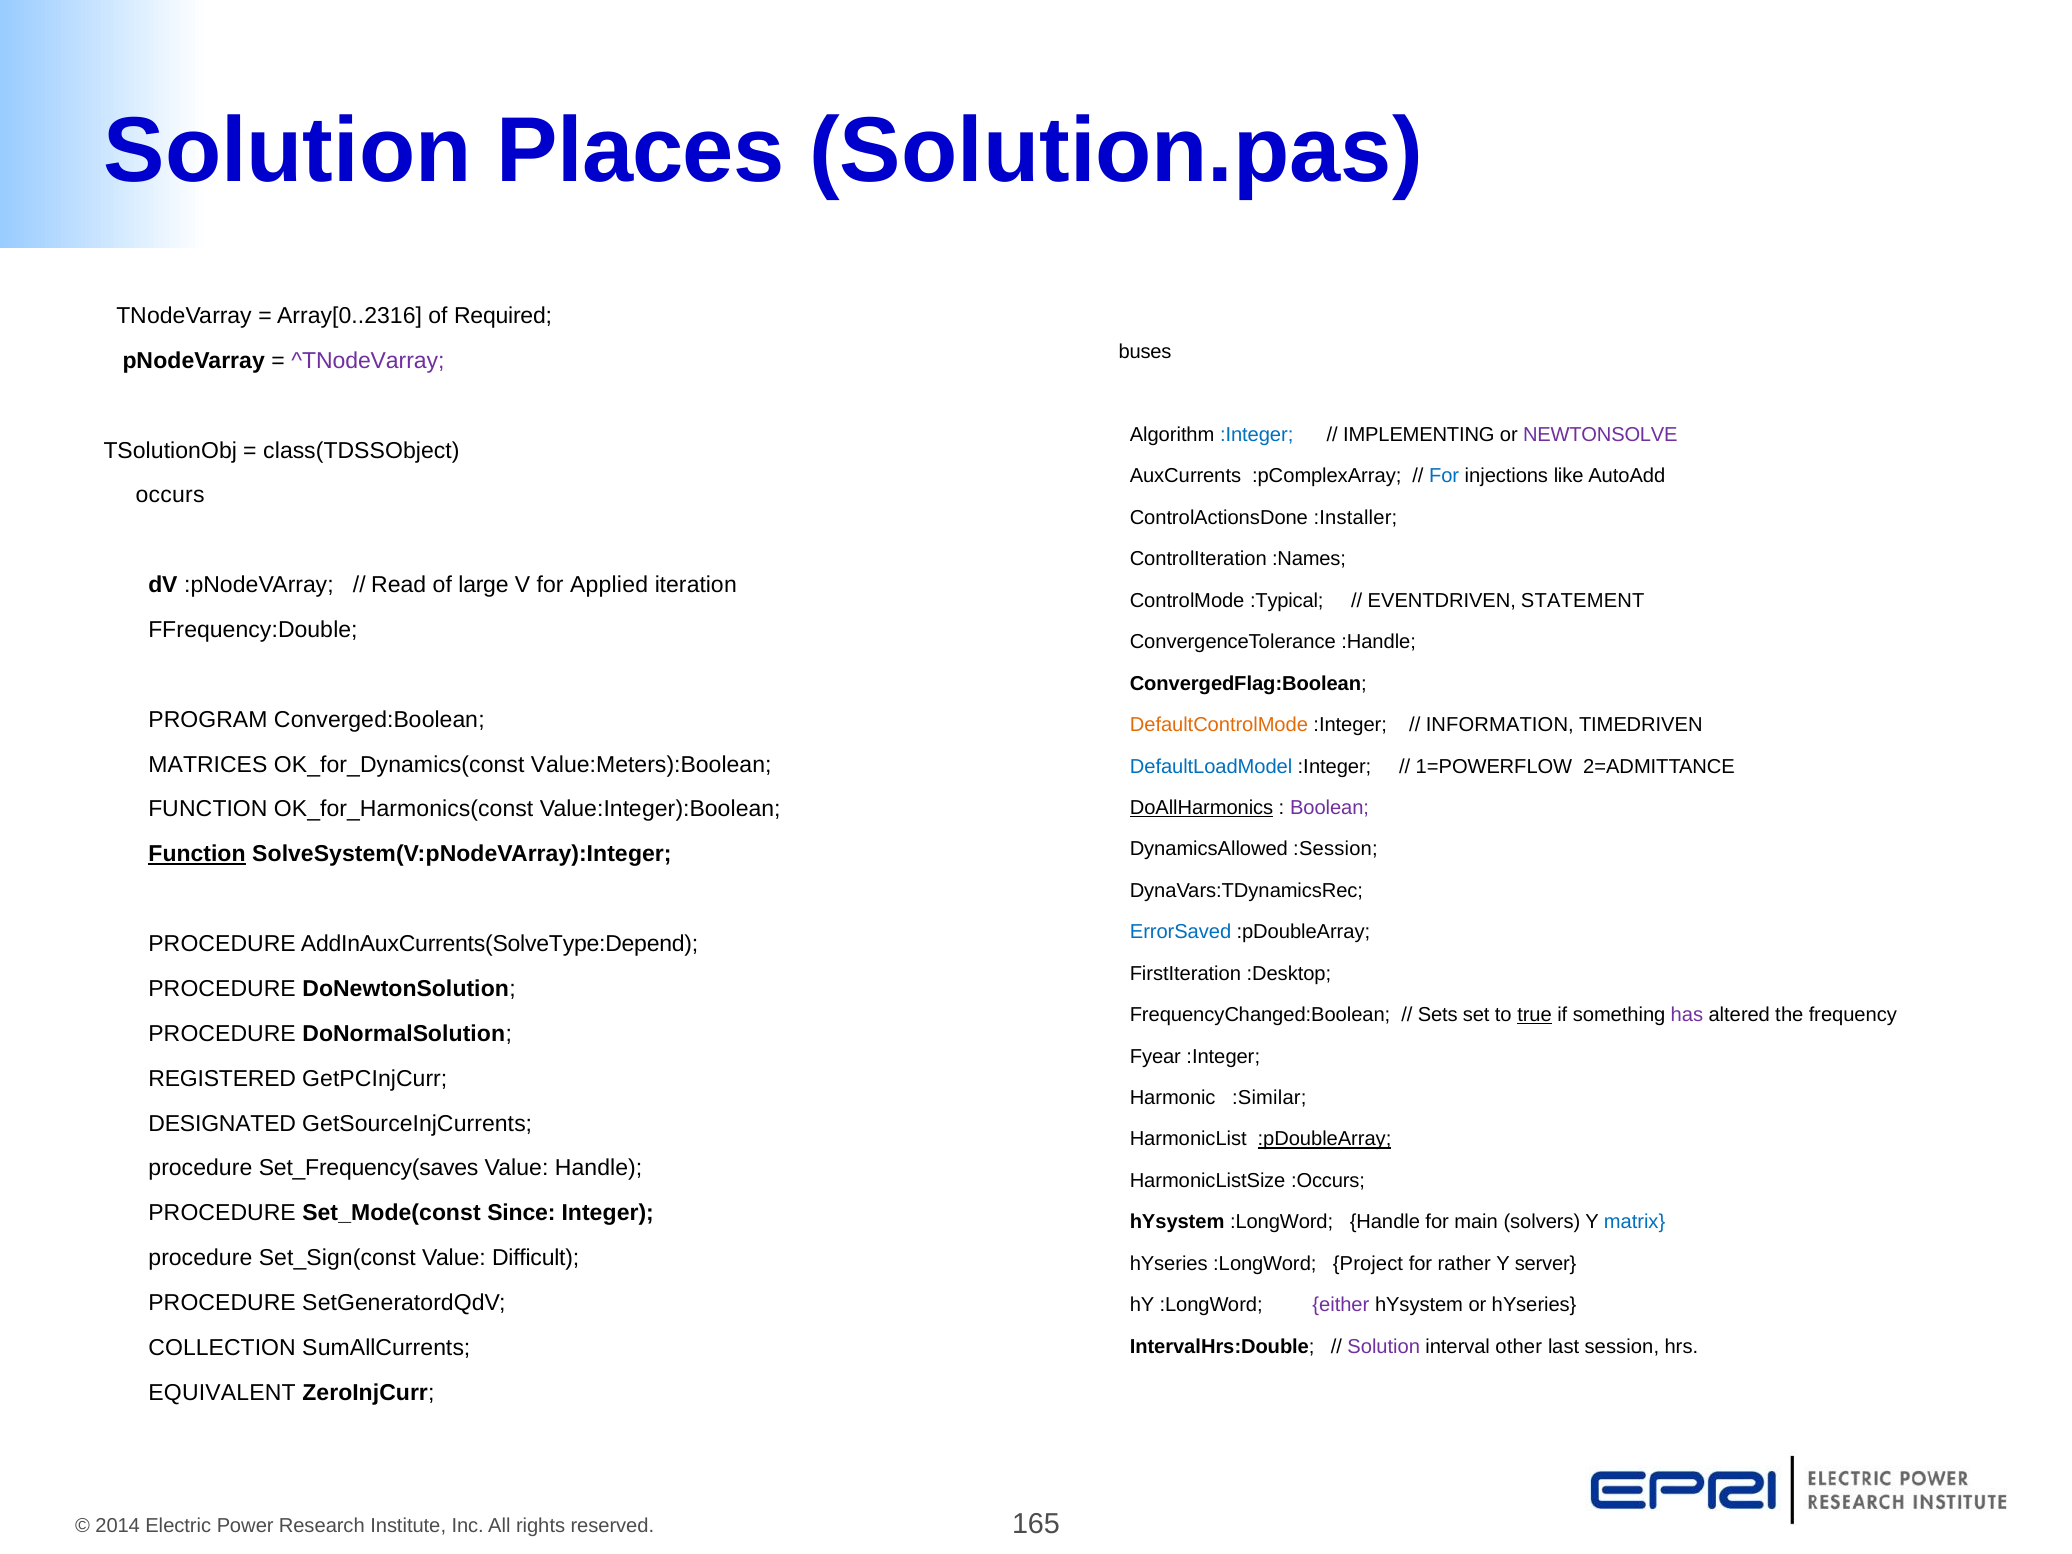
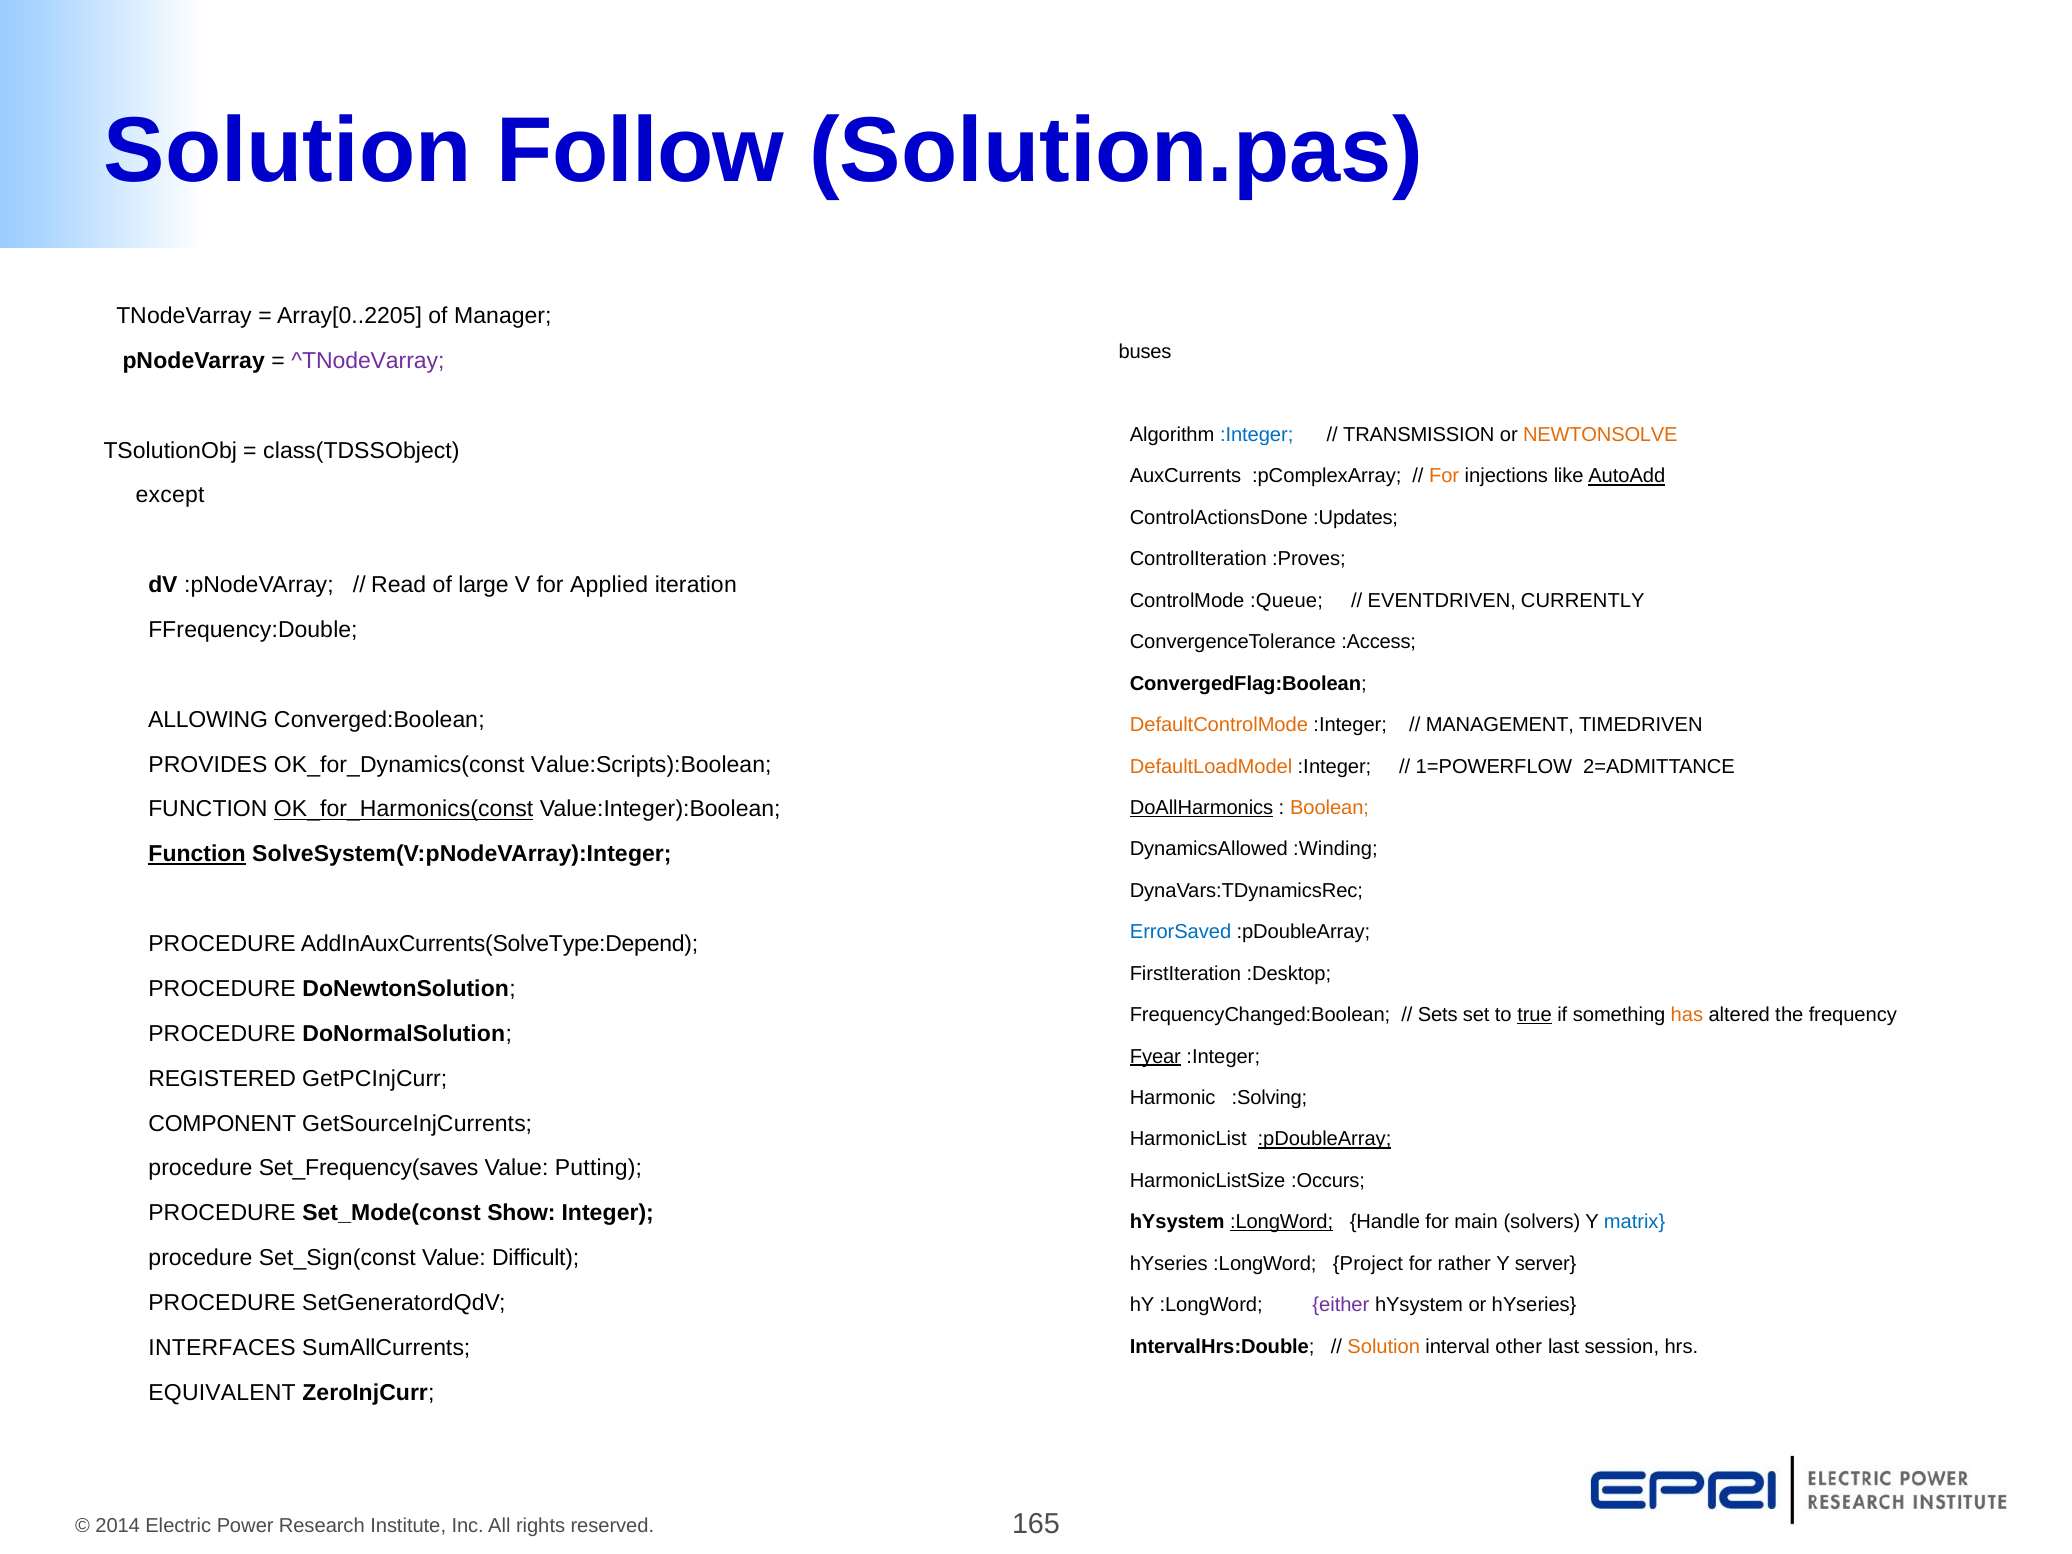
Places: Places -> Follow
Array[0..2316: Array[0..2316 -> Array[0..2205
Required: Required -> Manager
IMPLEMENTING: IMPLEMENTING -> TRANSMISSION
NEWTONSOLVE colour: purple -> orange
For at (1444, 476) colour: blue -> orange
AutoAdd underline: none -> present
occurs: occurs -> except
:Installer: :Installer -> :Updates
:Names: :Names -> :Proves
:Typical: :Typical -> :Queue
STATEMENT: STATEMENT -> CURRENTLY
:Handle: :Handle -> :Access
PROGRAM: PROGRAM -> ALLOWING
INFORMATION: INFORMATION -> MANAGEMENT
MATRICES: MATRICES -> PROVIDES
Value:Meters):Boolean: Value:Meters):Boolean -> Value:Scripts):Boolean
DefaultLoadModel colour: blue -> orange
Boolean colour: purple -> orange
OK_for_Harmonics(const underline: none -> present
:Session: :Session -> :Winding
has colour: purple -> orange
Fyear underline: none -> present
:Similar: :Similar -> :Solving
DESIGNATED: DESIGNATED -> COMPONENT
Value Handle: Handle -> Putting
Since: Since -> Show
:LongWord at (1282, 1222) underline: none -> present
COLLECTION: COLLECTION -> INTERFACES
Solution at (1384, 1347) colour: purple -> orange
